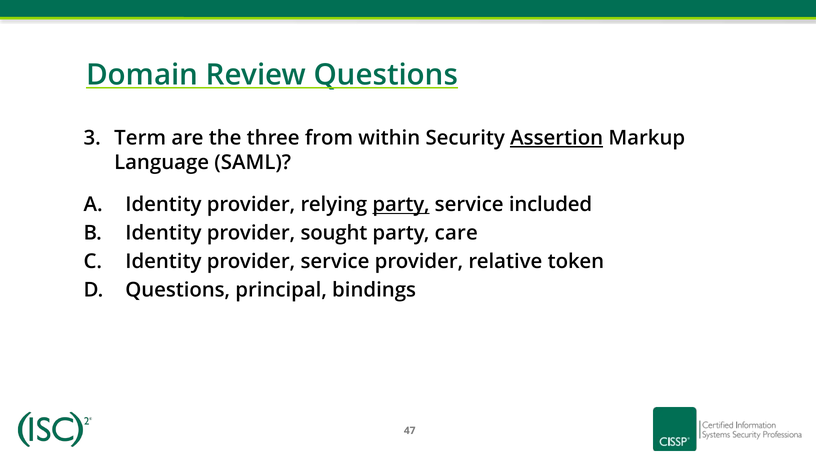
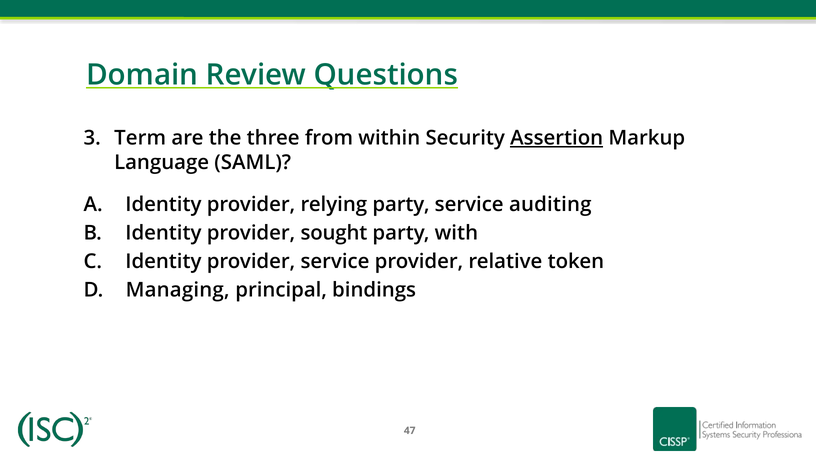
party at (401, 205) underline: present -> none
included: included -> auditing
care: care -> with
Questions at (178, 290): Questions -> Managing
